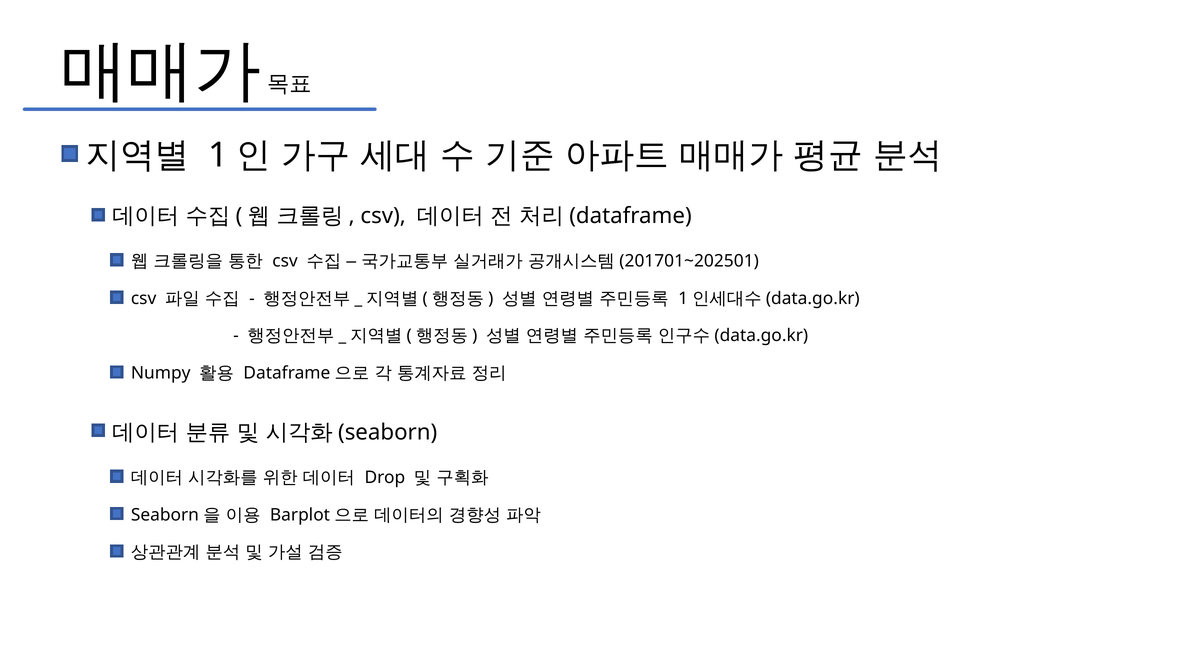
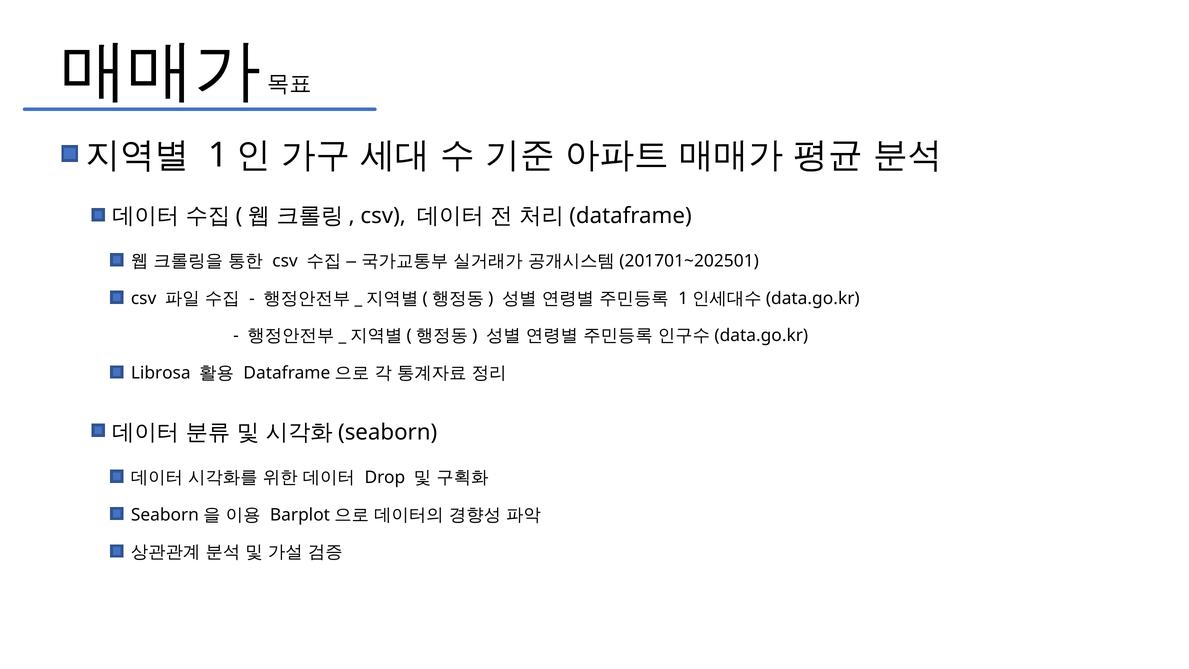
Numpy: Numpy -> Librosa
